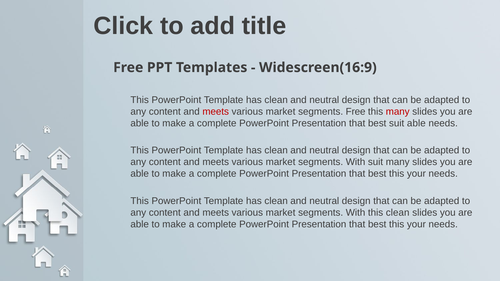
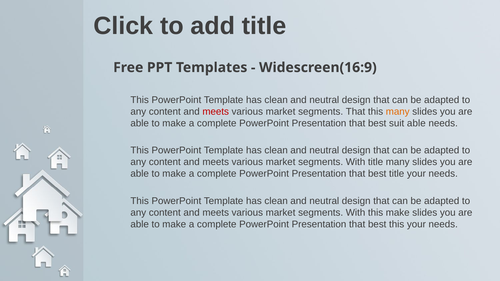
segments Free: Free -> That
many at (398, 112) colour: red -> orange
With suit: suit -> title
this at (397, 174): this -> title
this clean: clean -> make
